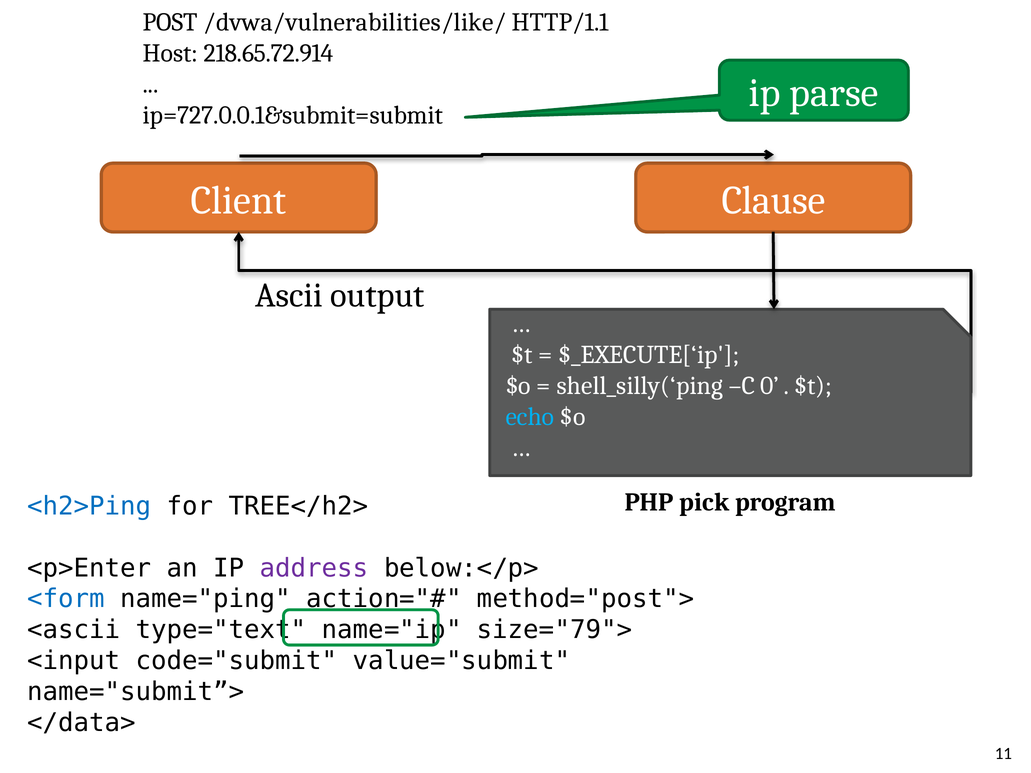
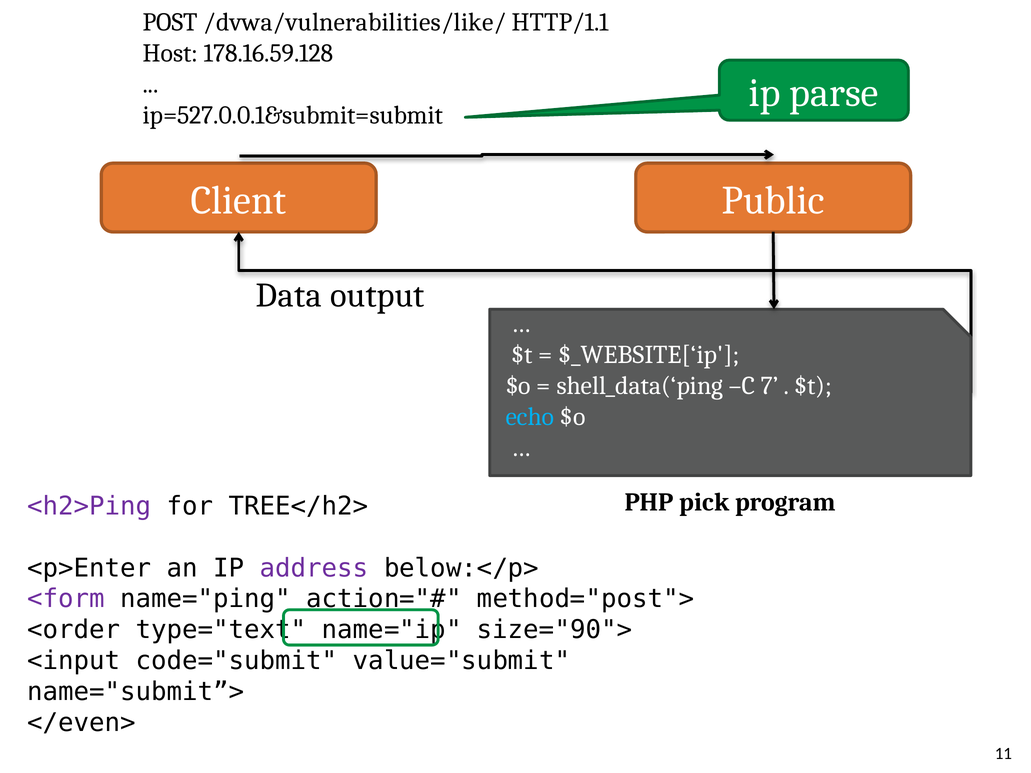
218.65.72.914: 218.65.72.914 -> 178.16.59.128
ip=727.0.0.1&submit=submit: ip=727.0.0.1&submit=submit -> ip=527.0.0.1&submit=submit
Clause: Clause -> Public
Ascii: Ascii -> Data
$_EXECUTE[‘ip: $_EXECUTE[‘ip -> $_WEBSITE[‘ip
shell_silly(‘ping: shell_silly(‘ping -> shell_data(‘ping
0: 0 -> 7
<h2>Ping colour: blue -> purple
<form colour: blue -> purple
<ascii: <ascii -> <order
size="79">: size="79"> -> size="90">
</data>: </data> -> </even>
